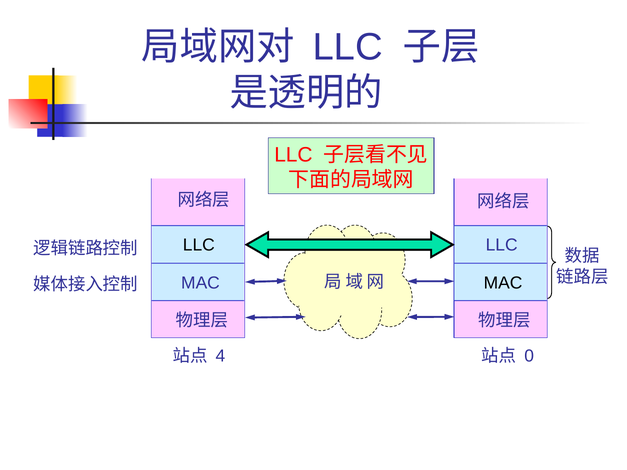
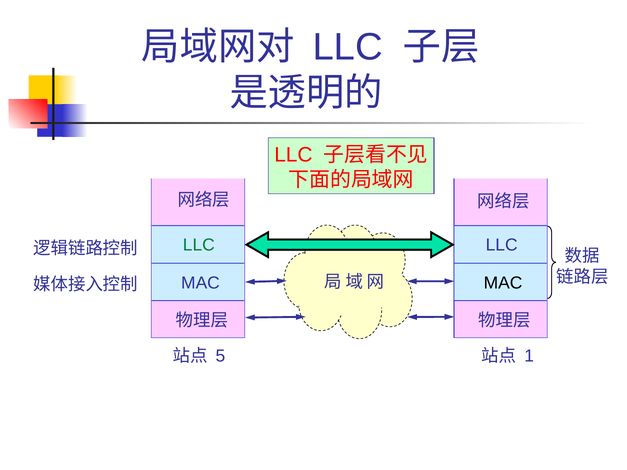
LLC at (199, 245) colour: black -> green
4: 4 -> 5
0: 0 -> 1
